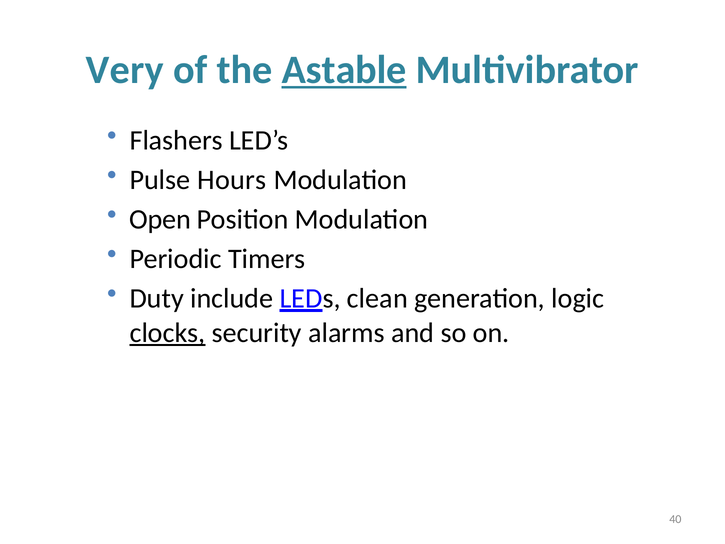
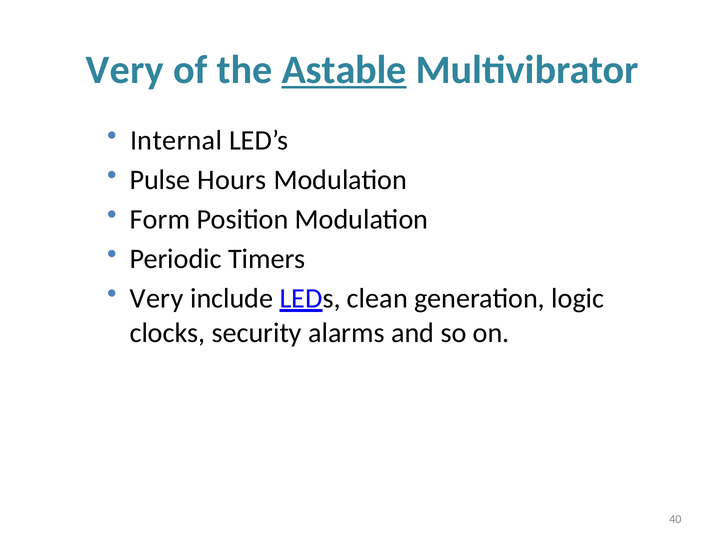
Flashers: Flashers -> Internal
Open: Open -> Form
Duty at (157, 298): Duty -> Very
clocks underline: present -> none
